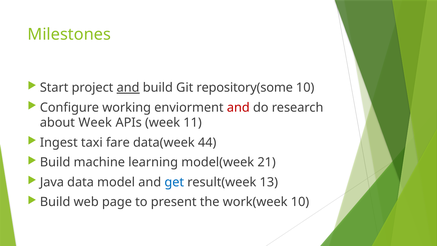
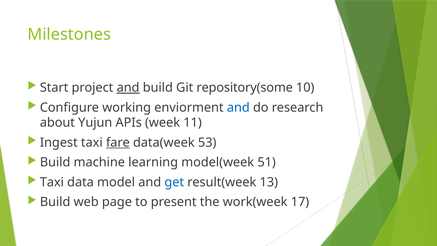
and at (238, 107) colour: red -> blue
about Week: Week -> Yujun
fare underline: none -> present
44: 44 -> 53
21: 21 -> 51
Java at (52, 182): Java -> Taxi
work(week 10: 10 -> 17
